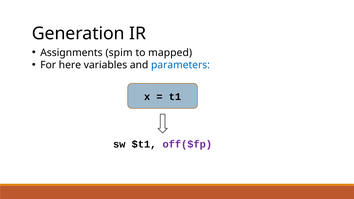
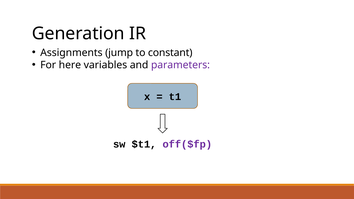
spim: spim -> jump
mapped: mapped -> constant
parameters colour: blue -> purple
